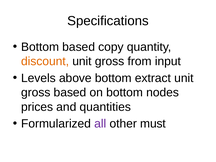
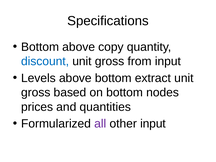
Bottom based: based -> above
discount colour: orange -> blue
other must: must -> input
